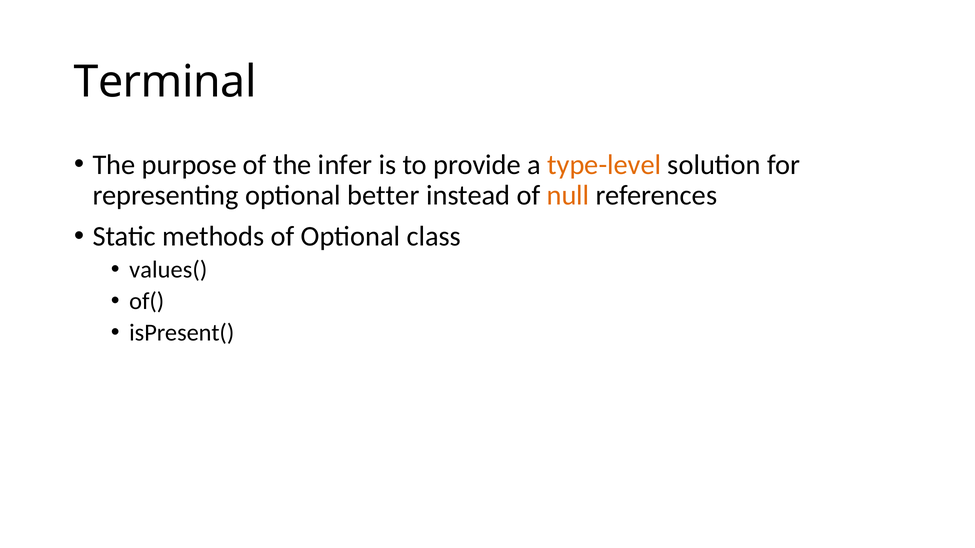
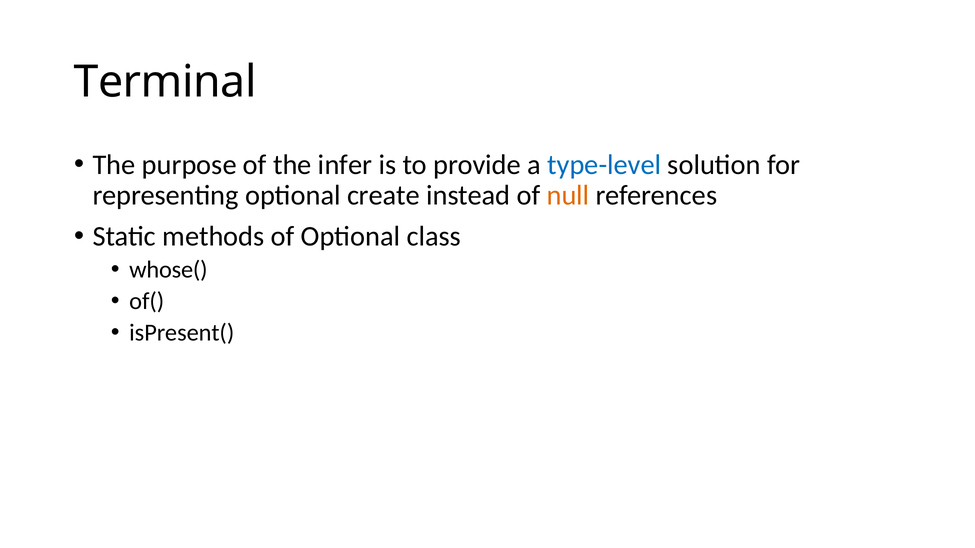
type-level colour: orange -> blue
better: better -> create
values(: values( -> whose(
